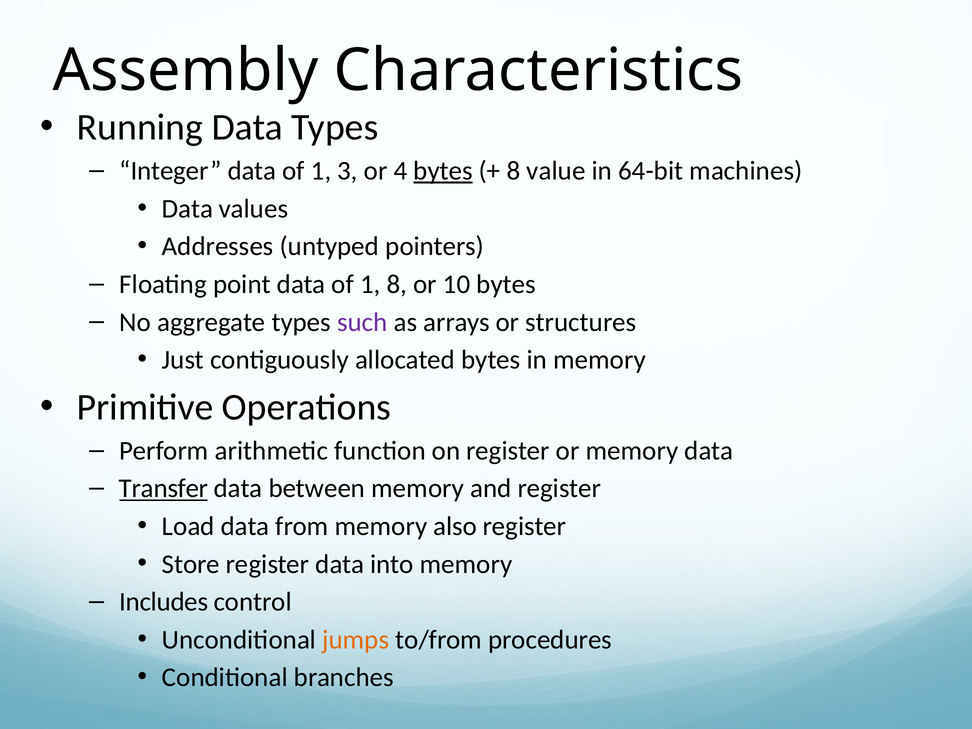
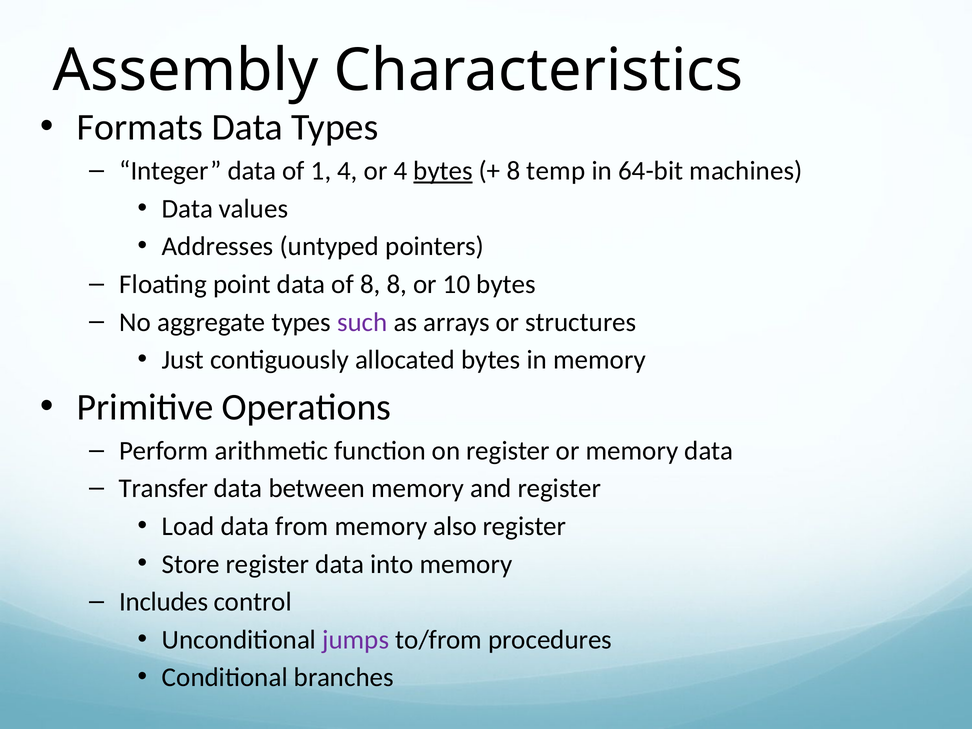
Running: Running -> Formats
1 3: 3 -> 4
value: value -> temp
point data of 1: 1 -> 8
Transfer underline: present -> none
jumps colour: orange -> purple
